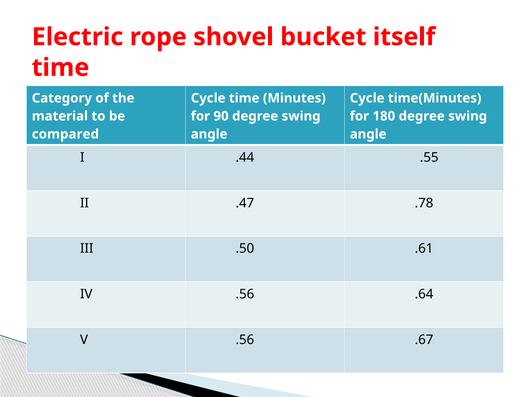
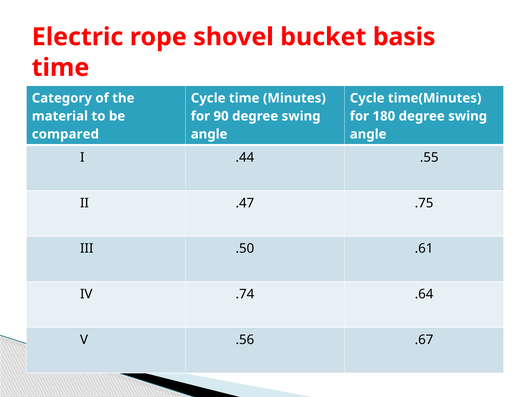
itself: itself -> basis
.78: .78 -> .75
IV .56: .56 -> .74
